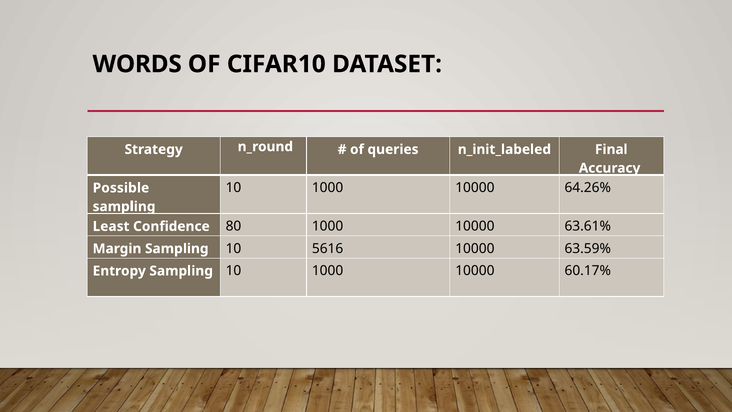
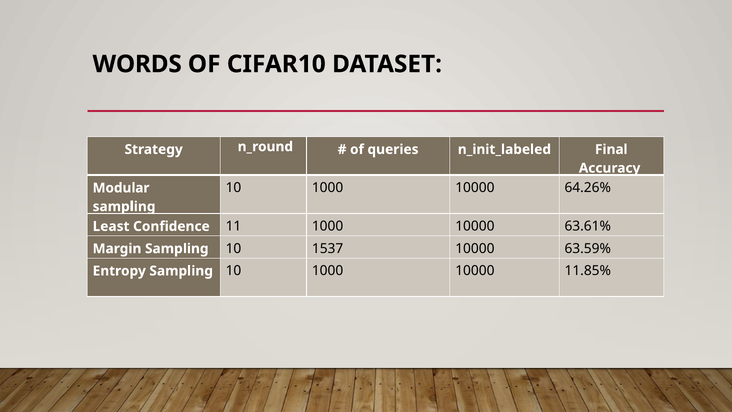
Possible: Possible -> Modular
80: 80 -> 11
5616: 5616 -> 1537
60.17%: 60.17% -> 11.85%
